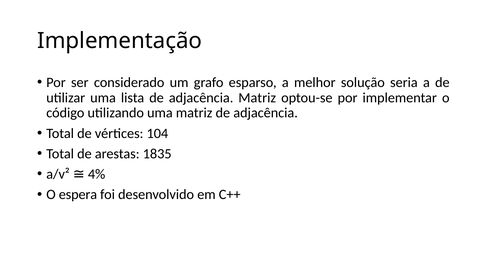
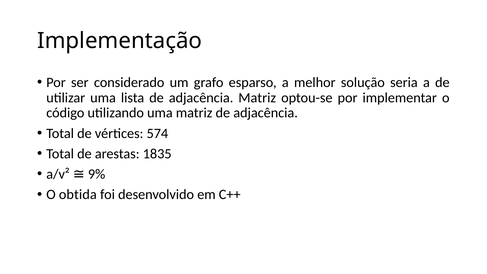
104: 104 -> 574
4%: 4% -> 9%
espera: espera -> obtida
